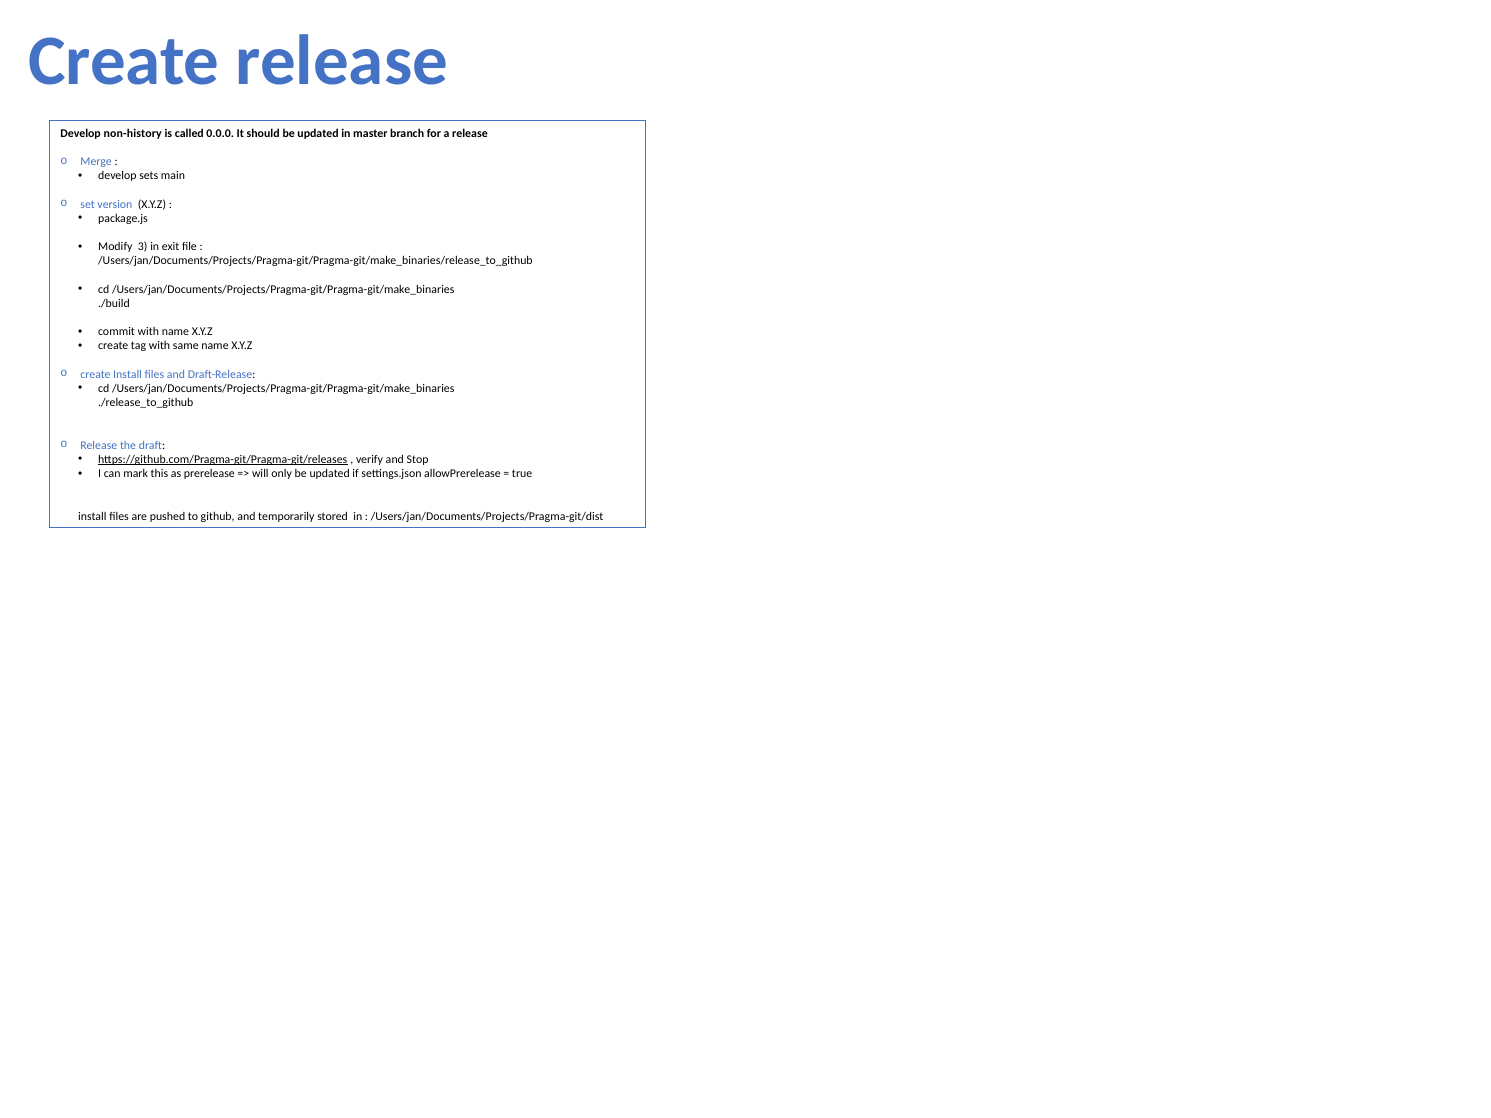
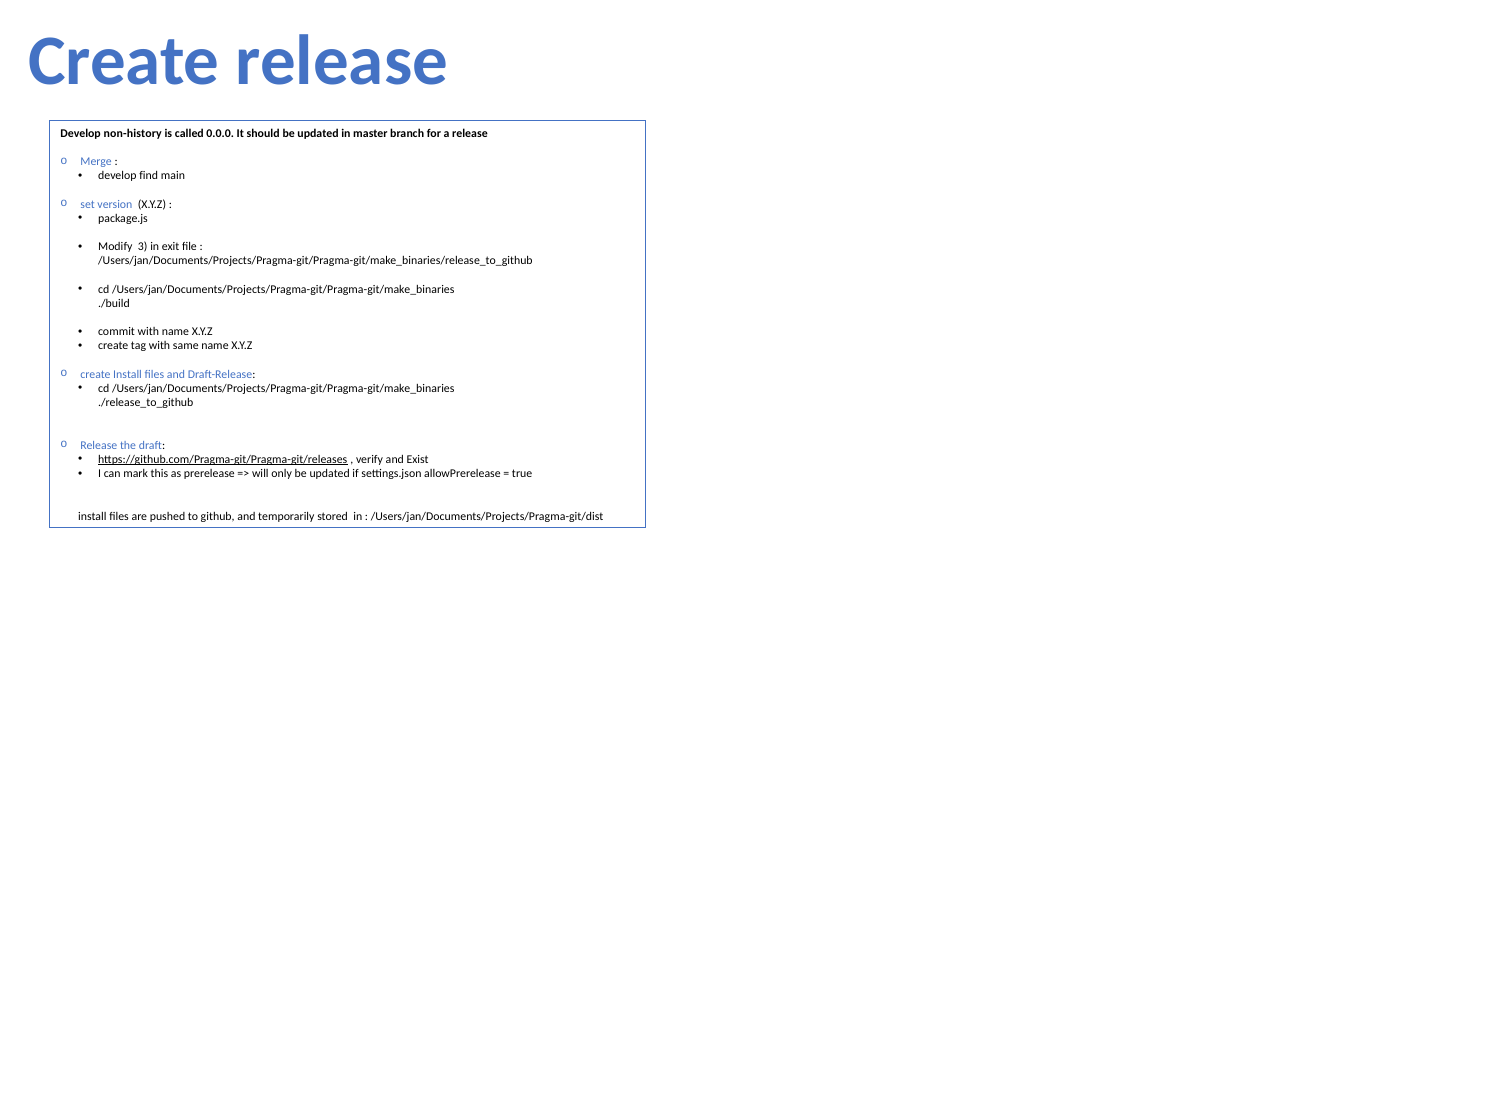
sets: sets -> find
Stop: Stop -> Exist
